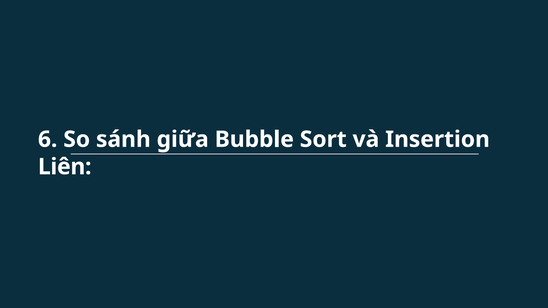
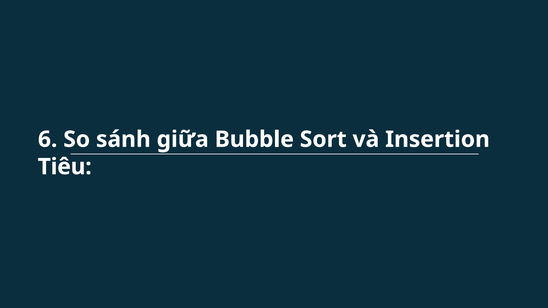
Liên: Liên -> Tiêu
